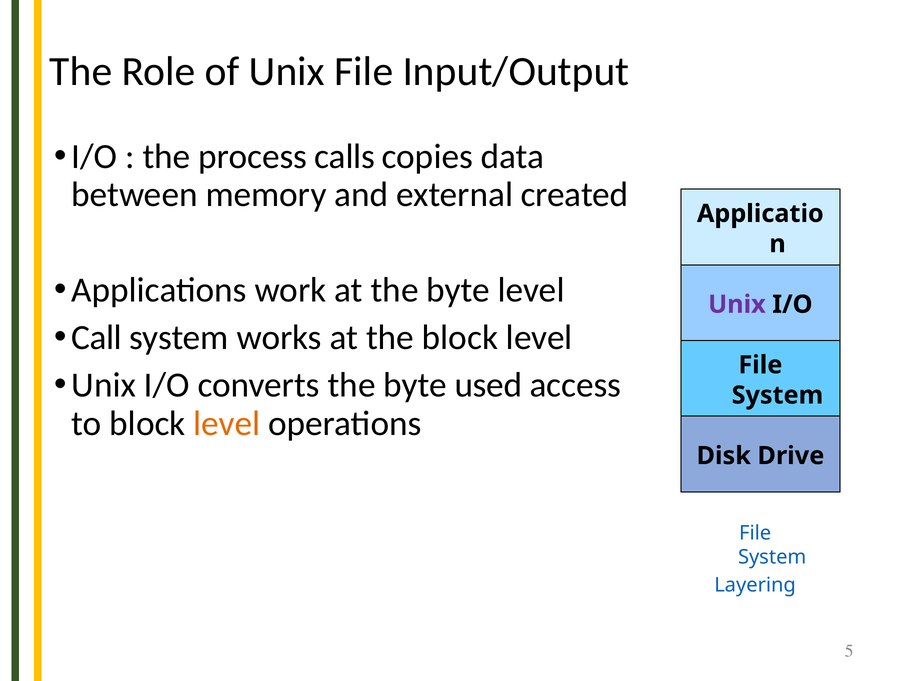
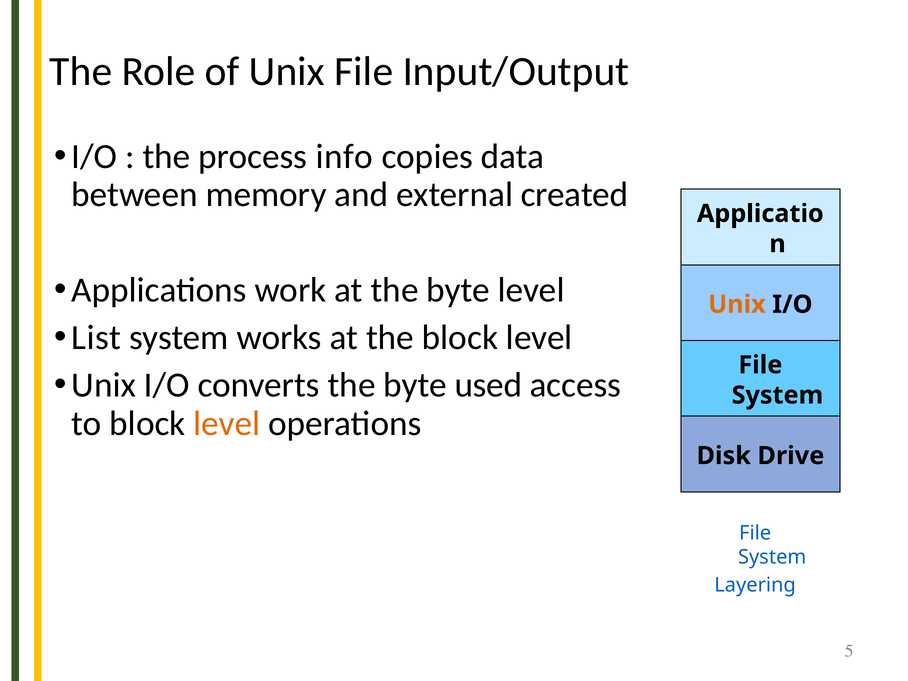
calls: calls -> info
Unix at (737, 304) colour: purple -> orange
Call: Call -> List
